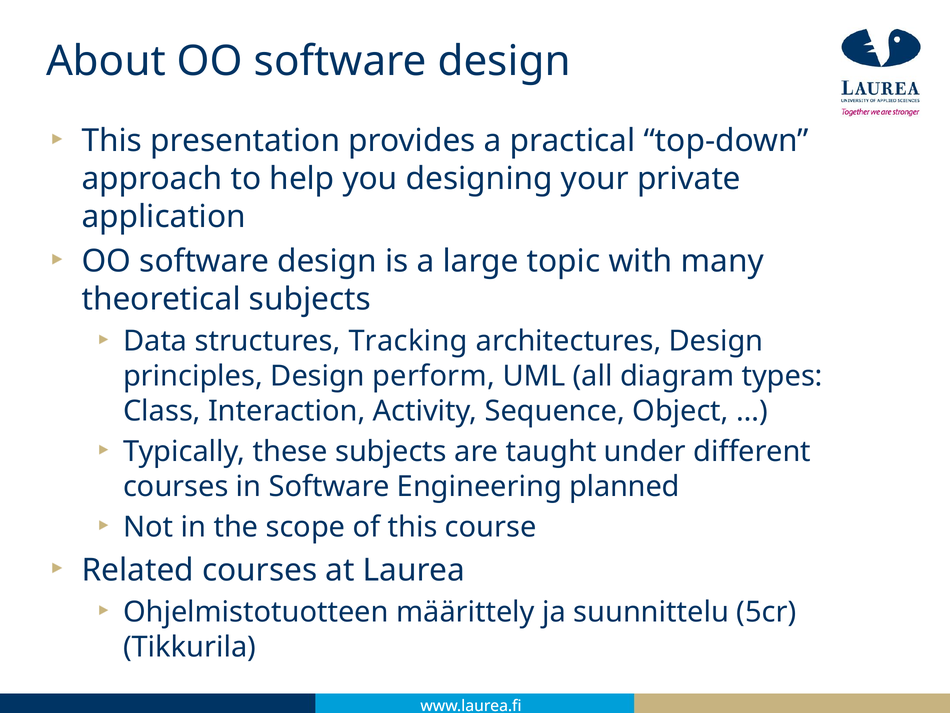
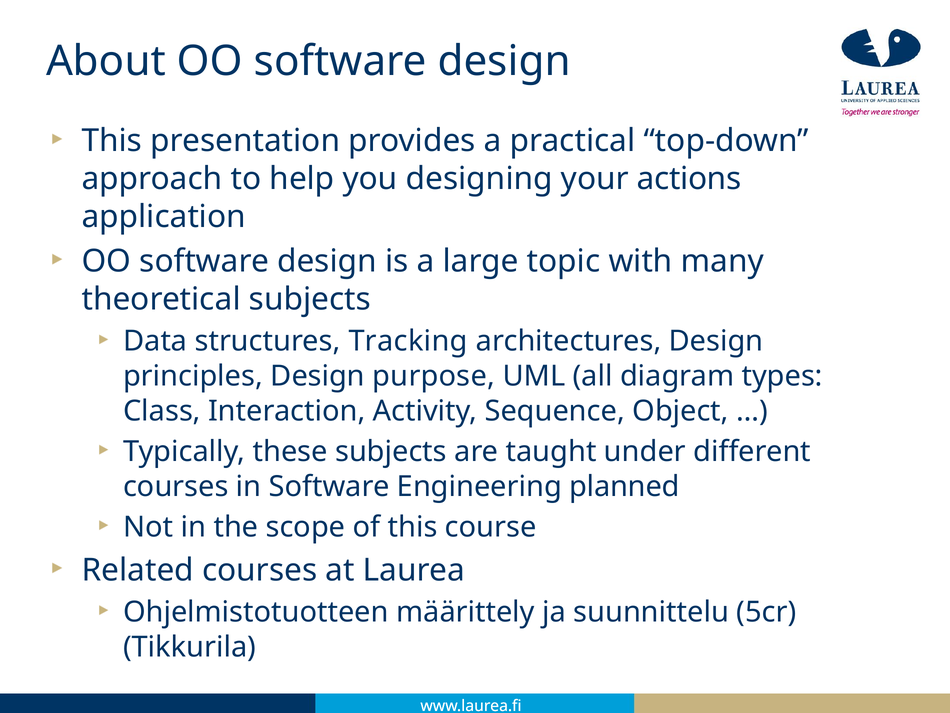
private: private -> actions
perform: perform -> purpose
